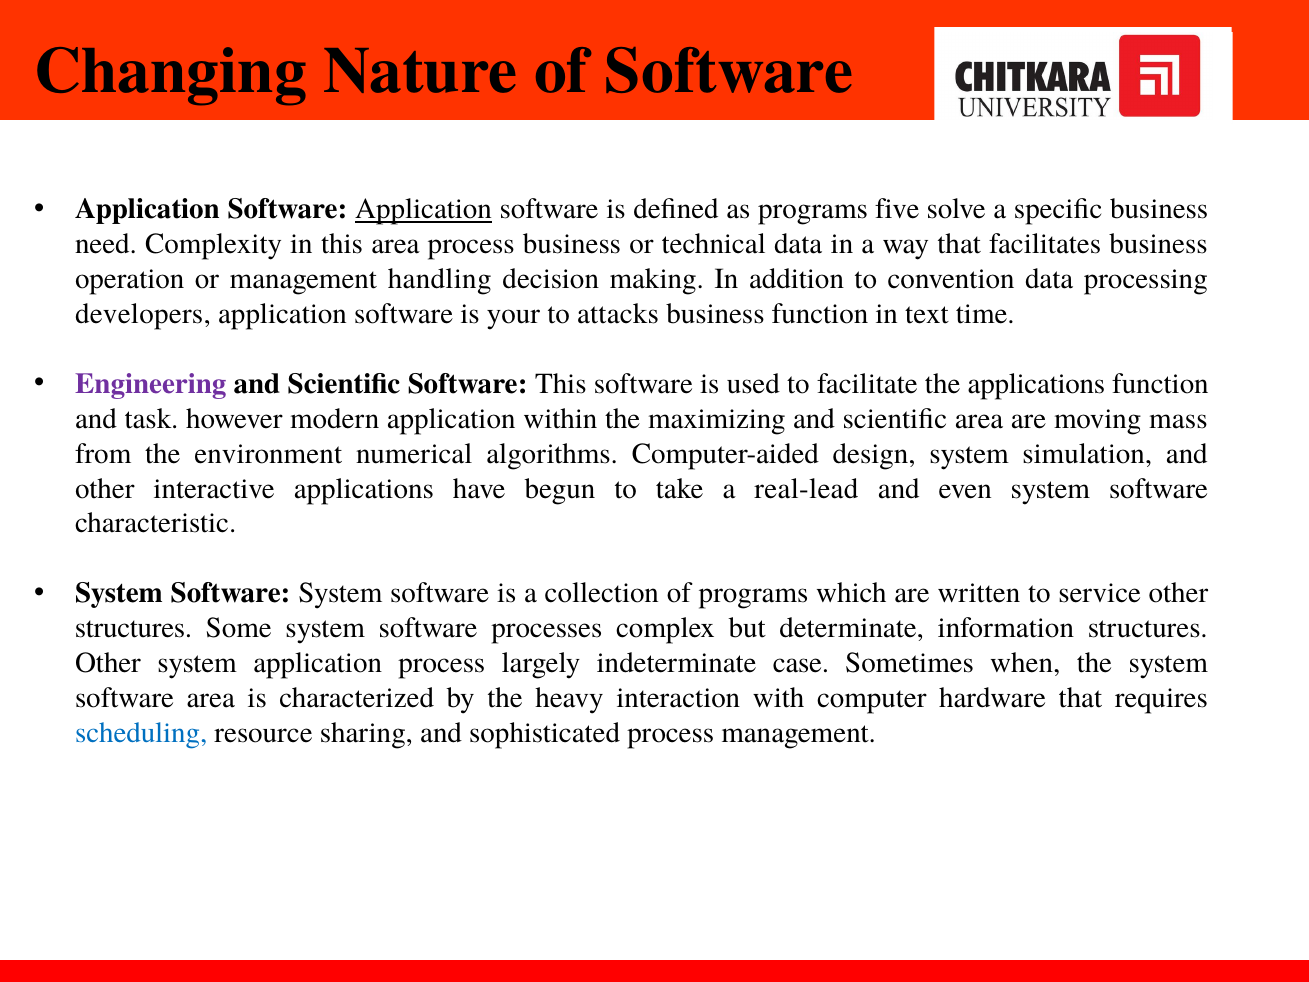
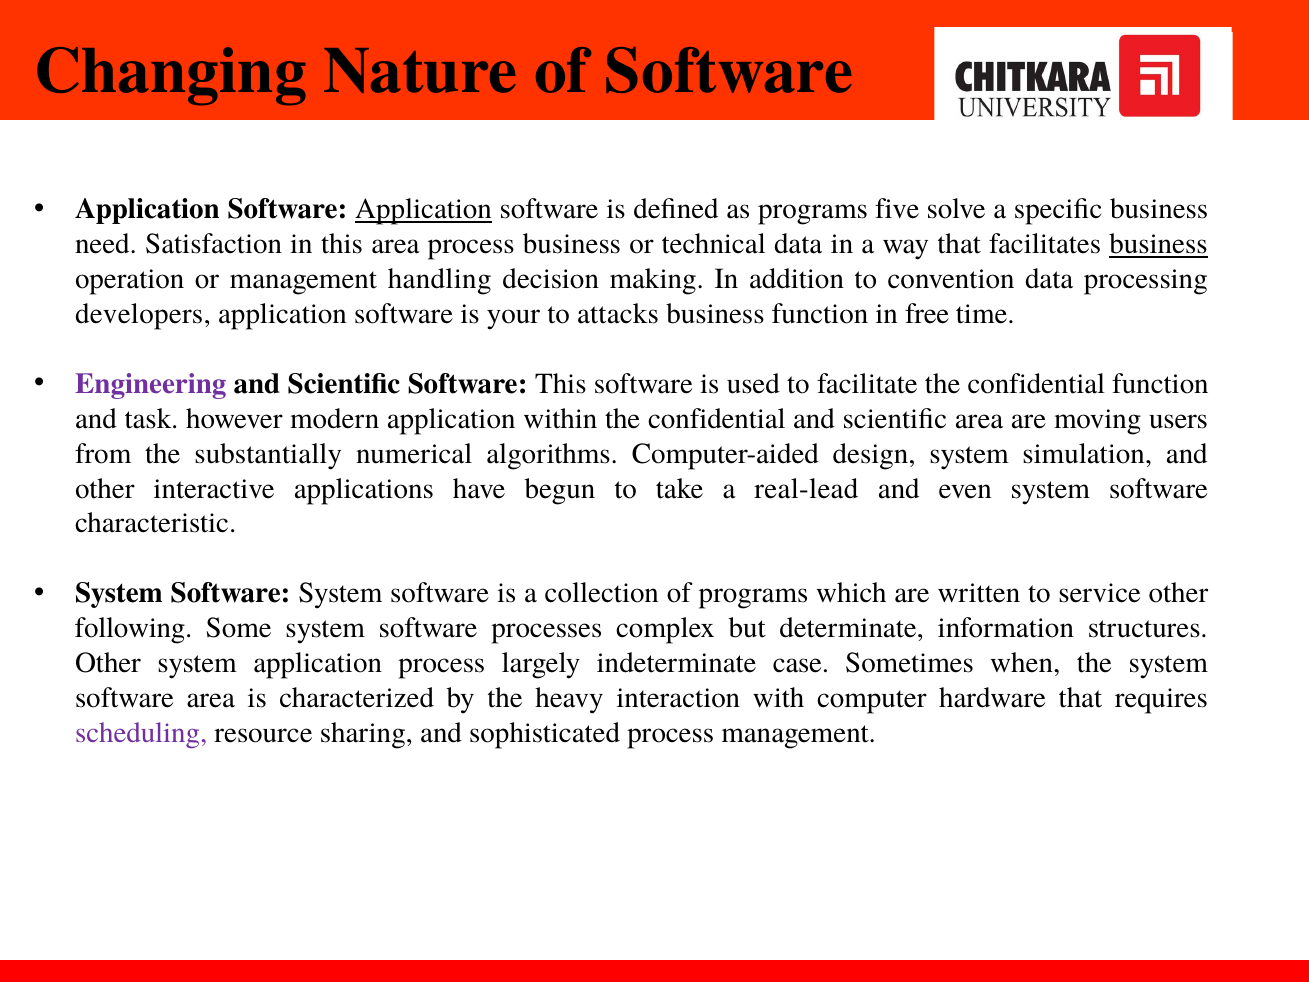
Complexity: Complexity -> Satisfaction
business at (1158, 244) underline: none -> present
text: text -> free
facilitate the applications: applications -> confidential
within the maximizing: maximizing -> confidential
mass: mass -> users
environment: environment -> substantially
structures at (134, 628): structures -> following
scheduling colour: blue -> purple
